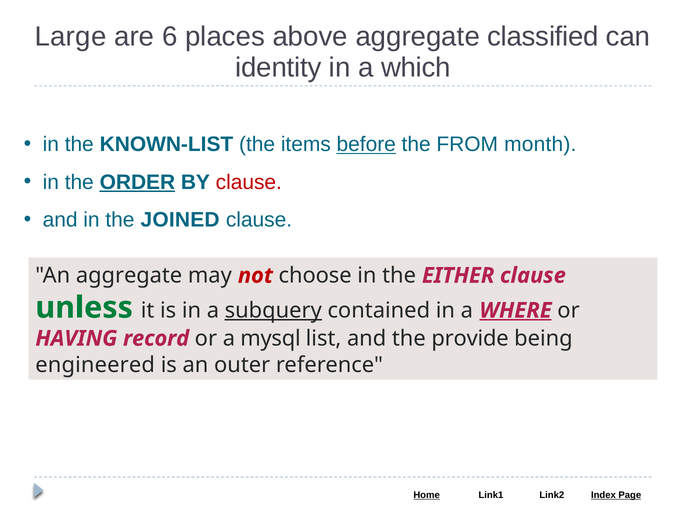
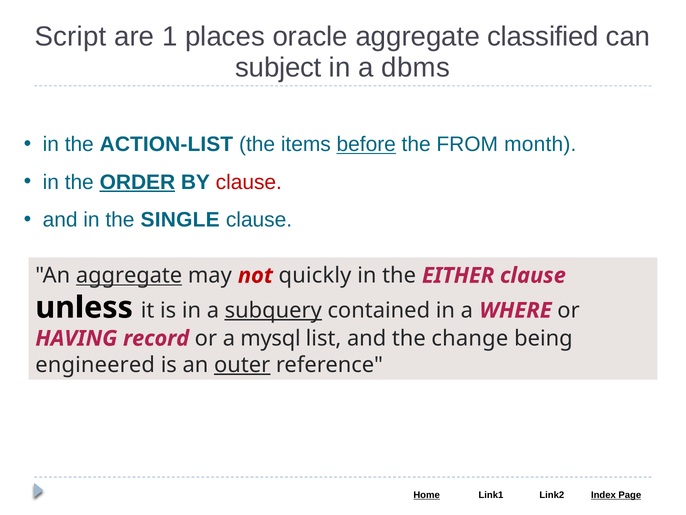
Large: Large -> Script
6: 6 -> 1
above: above -> oracle
identity: identity -> subject
which: which -> dbms
KNOWN-LIST: KNOWN-LIST -> ACTION-LIST
JOINED: JOINED -> SINGLE
aggregate at (129, 275) underline: none -> present
choose: choose -> quickly
unless colour: green -> black
WHERE underline: present -> none
provide: provide -> change
outer underline: none -> present
